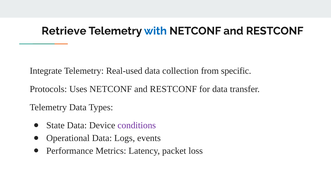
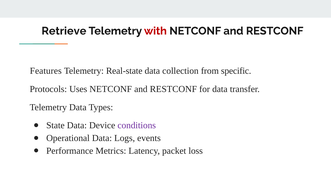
with colour: blue -> red
Integrate: Integrate -> Features
Real-used: Real-used -> Real-state
